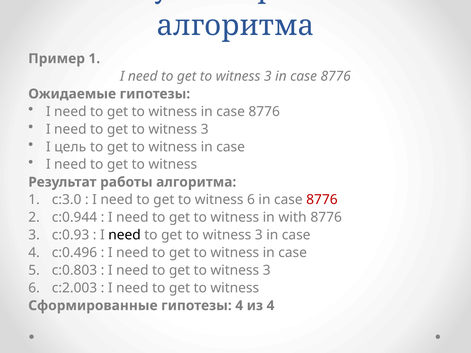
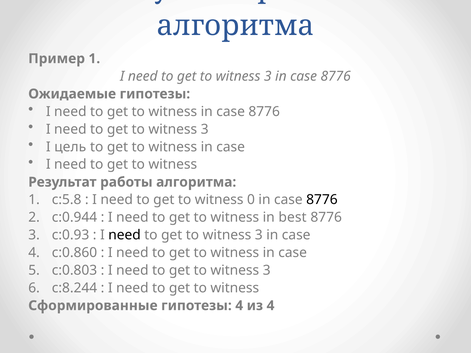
c:3.0: c:3.0 -> c:5.8
witness 6: 6 -> 0
8776 at (322, 200) colour: red -> black
with: with -> best
c:0.496: c:0.496 -> c:0.860
c:2.003: c:2.003 -> c:8.244
